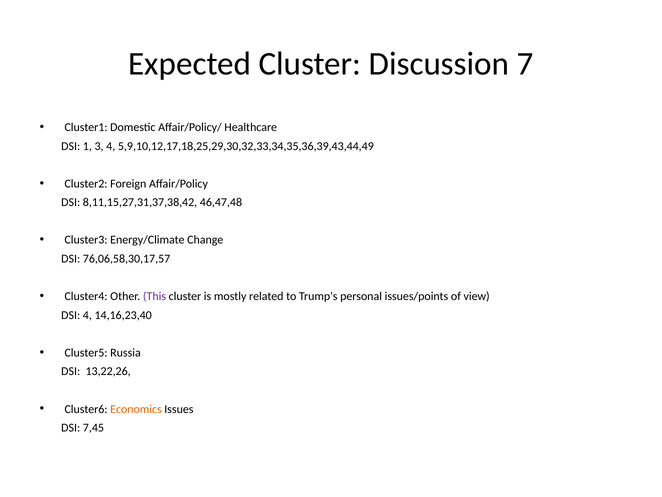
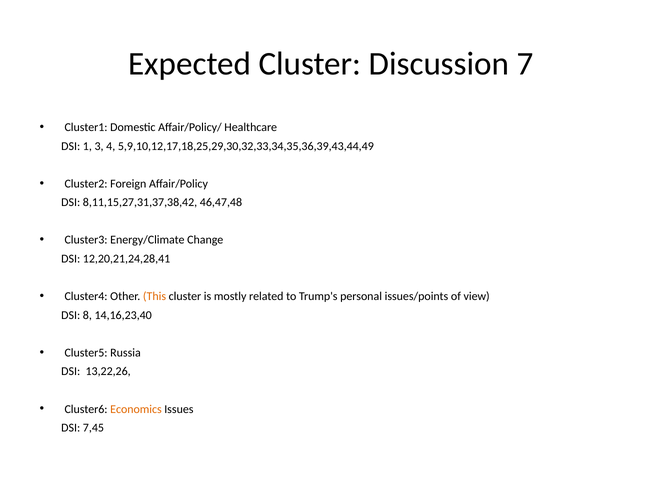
76,06,58,30,17,57: 76,06,58,30,17,57 -> 12,20,21,24,28,41
This colour: purple -> orange
DSI 4: 4 -> 8
